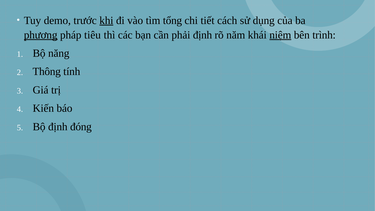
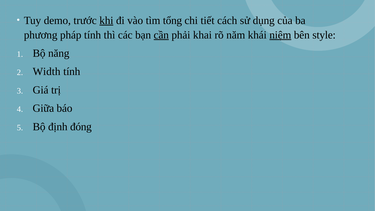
phương underline: present -> none
pháp tiêu: tiêu -> tính
cần underline: none -> present
phải định: định -> khai
trình: trình -> style
Thông: Thông -> Width
Kiến: Kiến -> Giữa
